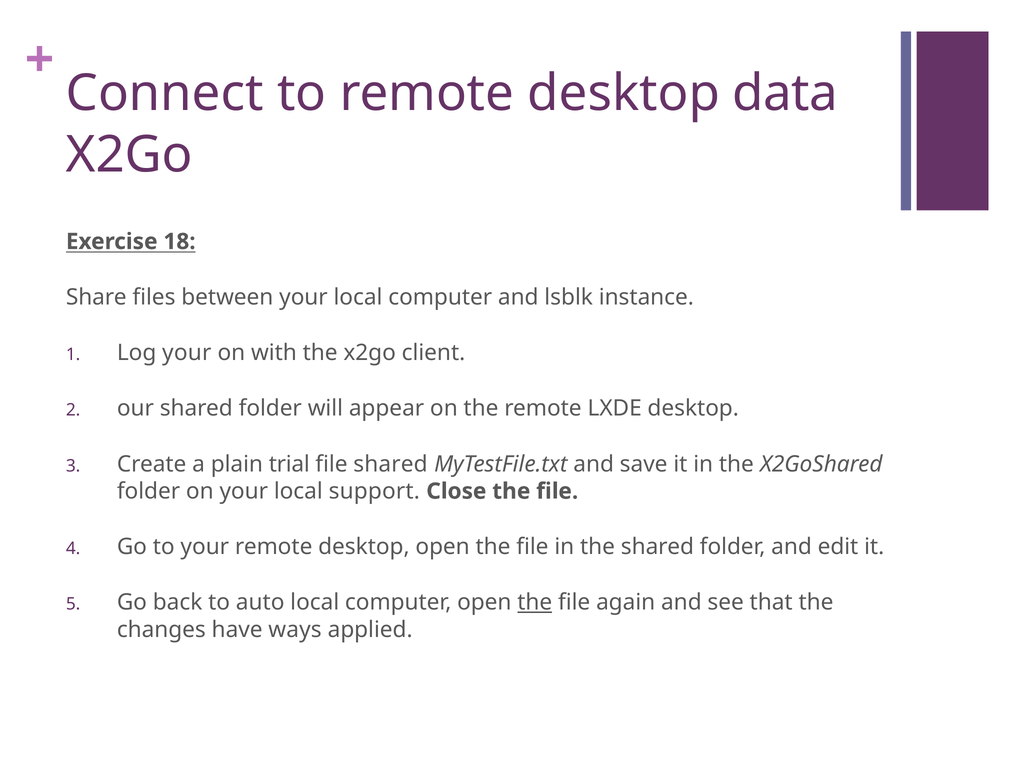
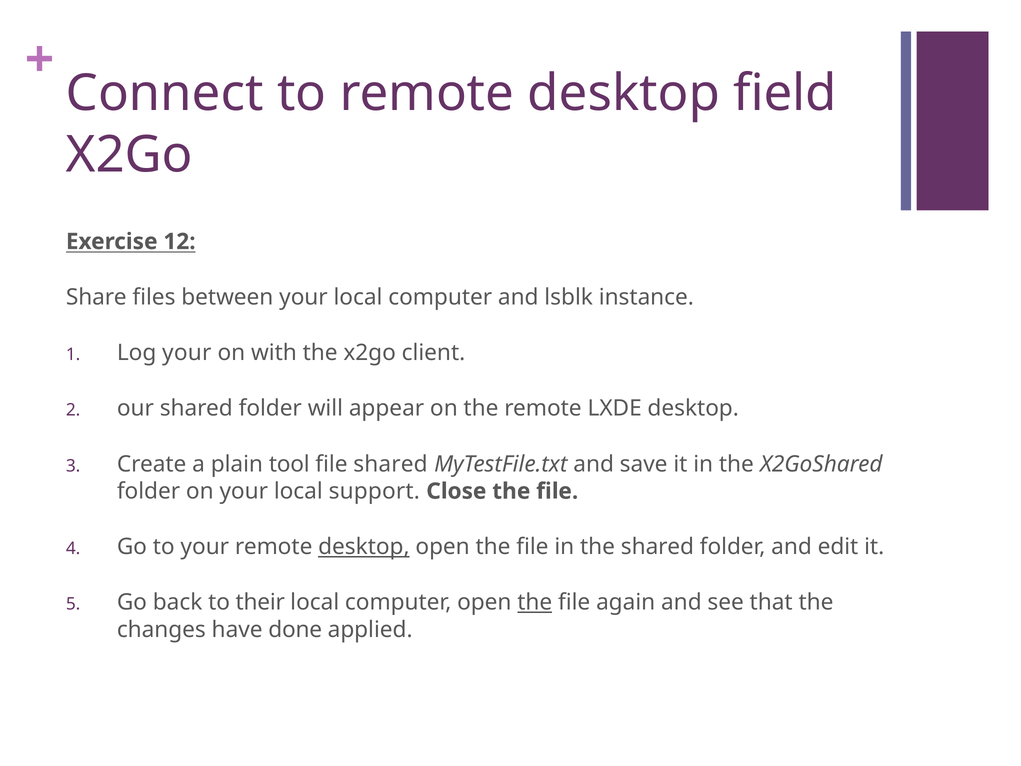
data: data -> field
18: 18 -> 12
trial: trial -> tool
desktop at (364, 547) underline: none -> present
auto: auto -> their
ways: ways -> done
